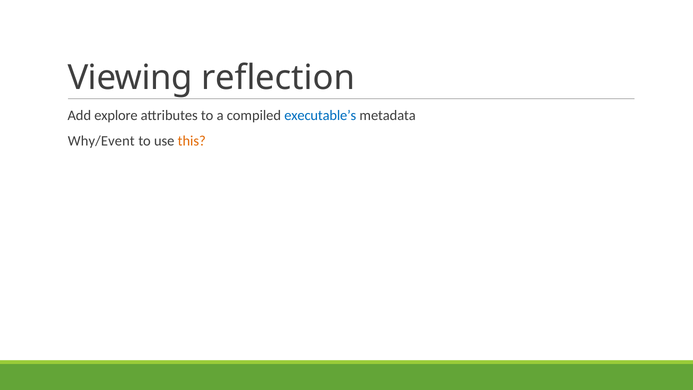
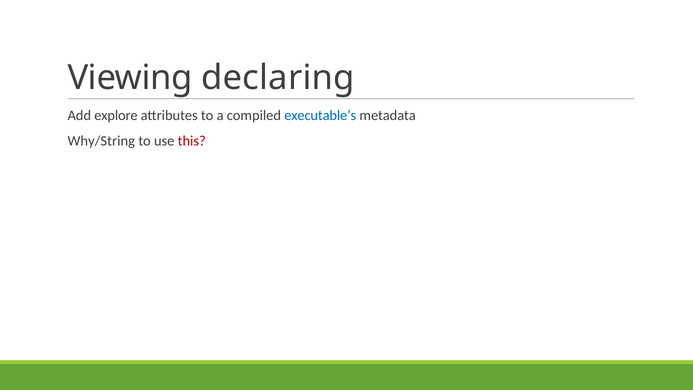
reflection: reflection -> declaring
Why/Event: Why/Event -> Why/String
this colour: orange -> red
